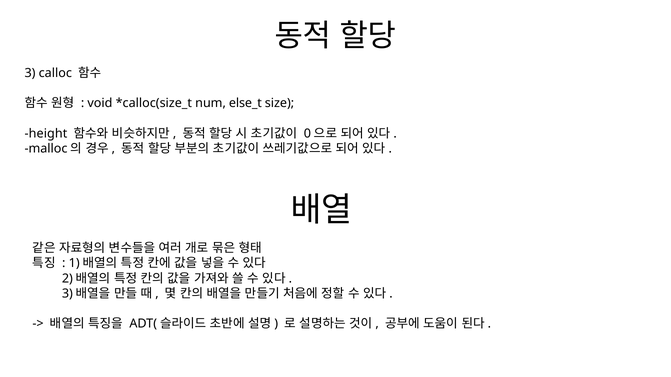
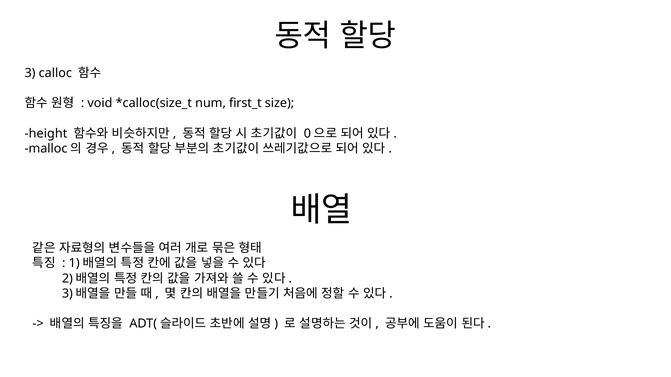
else_t: else_t -> first_t
